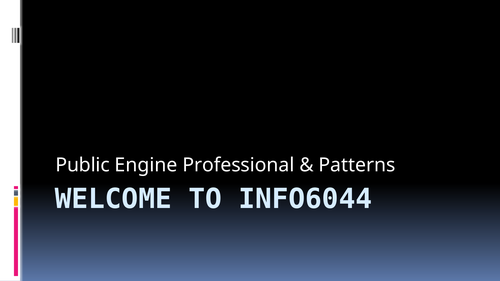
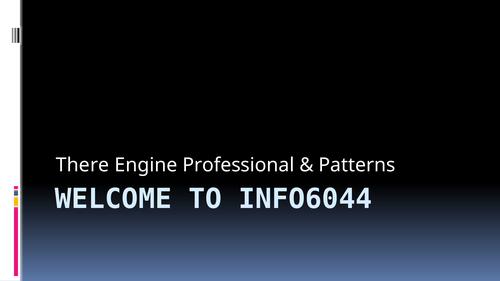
Public: Public -> There
